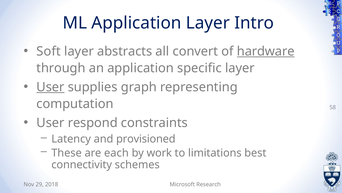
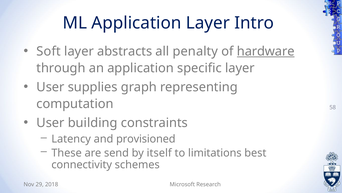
convert: convert -> penalty
User at (50, 87) underline: present -> none
respond: respond -> building
each: each -> send
work: work -> itself
